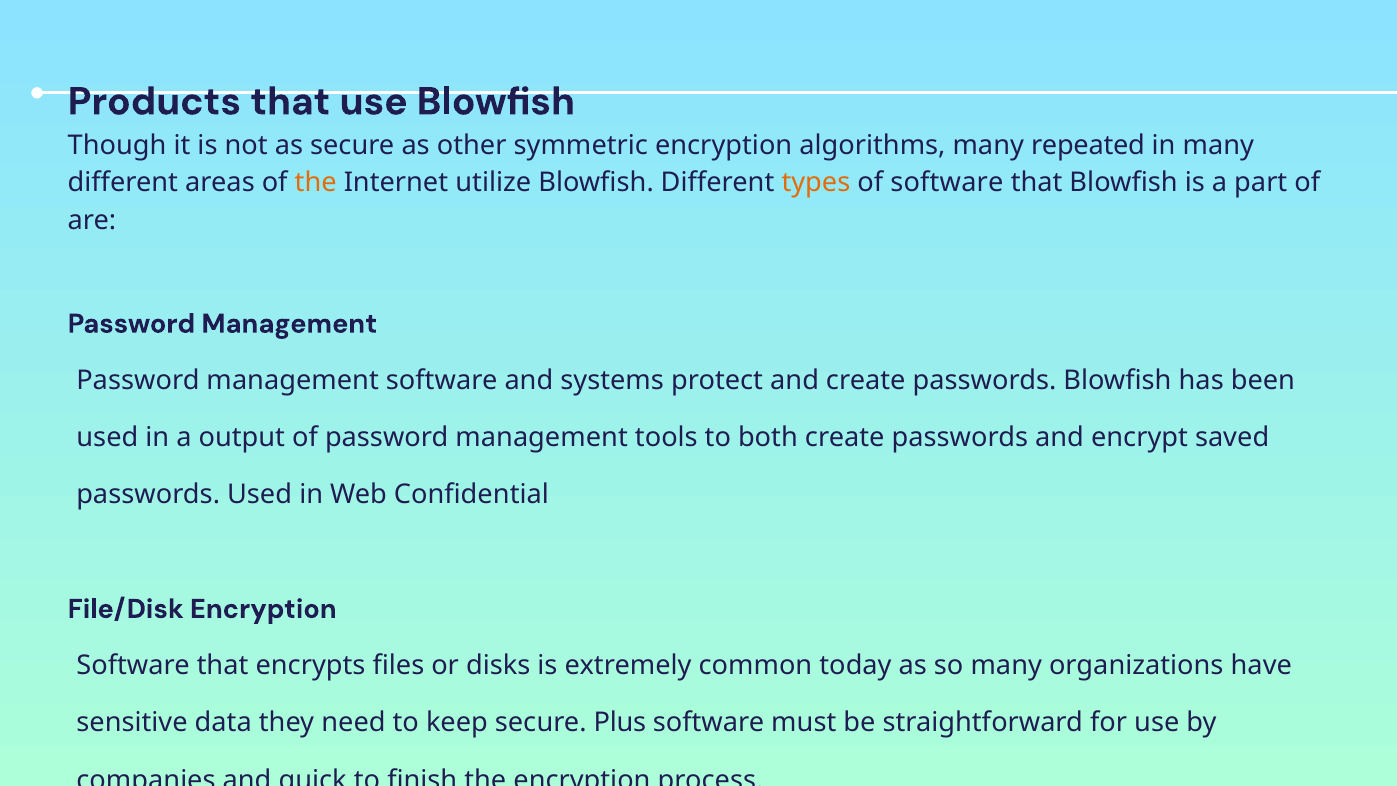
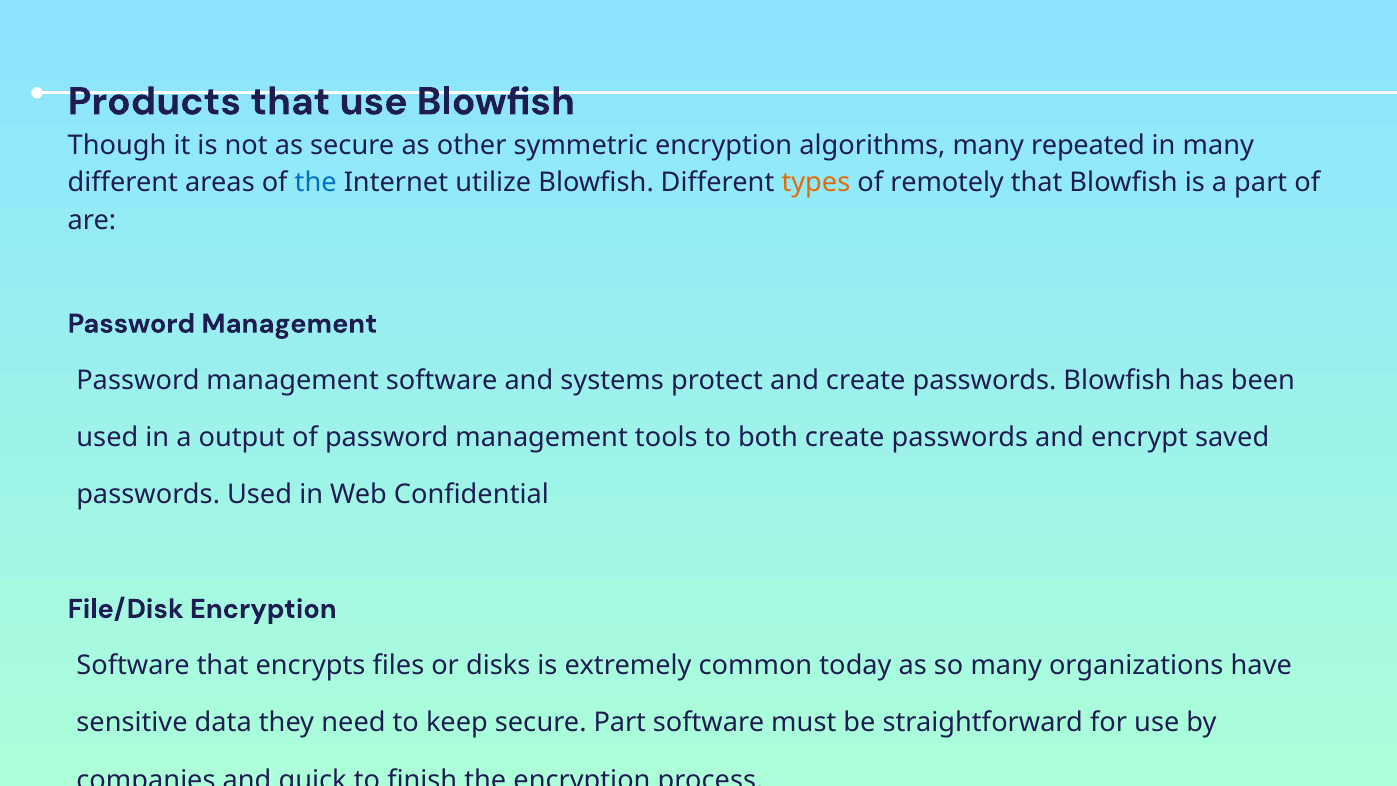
the at (316, 183) colour: orange -> blue
of software: software -> remotely
secure Plus: Plus -> Part
